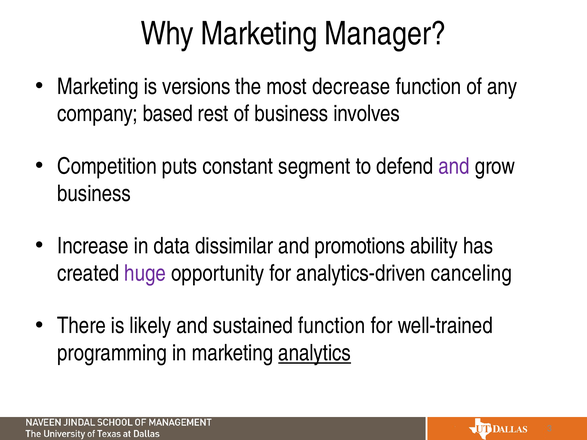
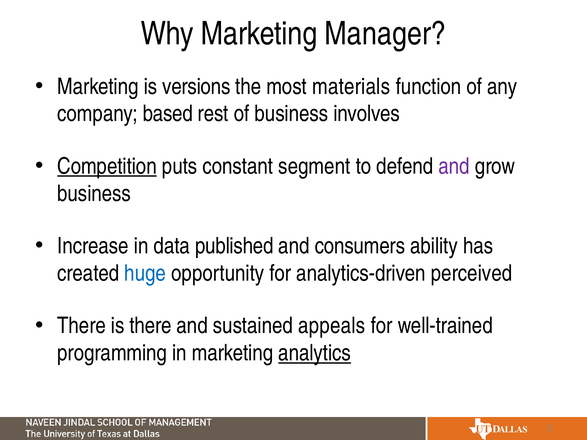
decrease: decrease -> materials
Competition underline: none -> present
dissimilar: dissimilar -> published
promotions: promotions -> consumers
huge colour: purple -> blue
canceling: canceling -> perceived
is likely: likely -> there
sustained function: function -> appeals
